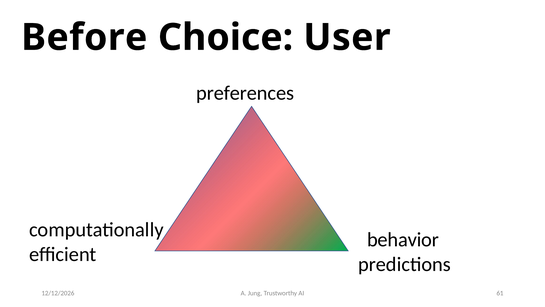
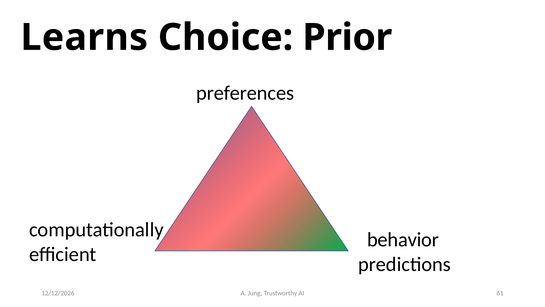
Before: Before -> Learns
User: User -> Prior
